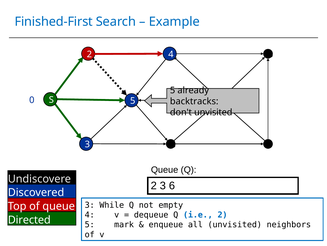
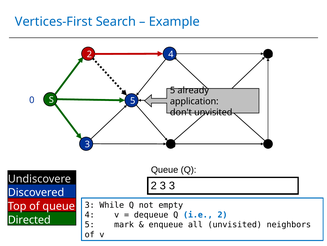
Finished-First: Finished-First -> Vertices-First
backtracks: backtracks -> application
2 3 6: 6 -> 3
